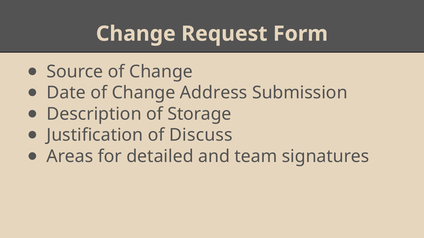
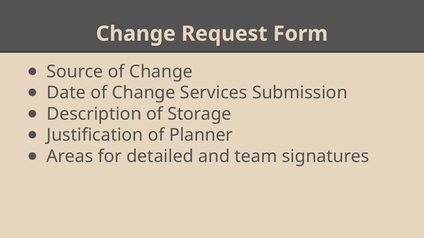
Address: Address -> Services
Discuss: Discuss -> Planner
